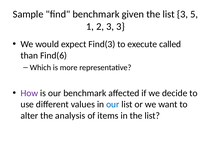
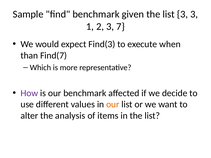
3 5: 5 -> 3
3 3: 3 -> 7
called: called -> when
Find(6: Find(6 -> Find(7
our at (113, 105) colour: blue -> orange
